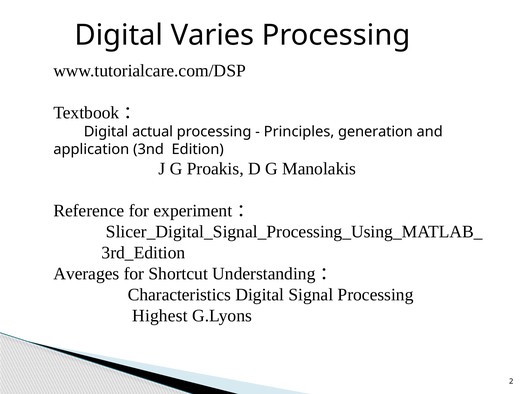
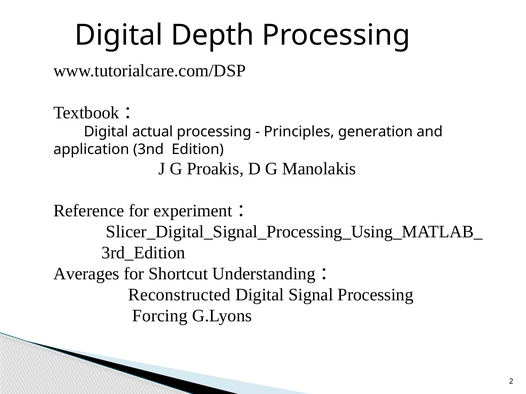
Varies: Varies -> Depth
Characteristics: Characteristics -> Reconstructed
Highest: Highest -> Forcing
